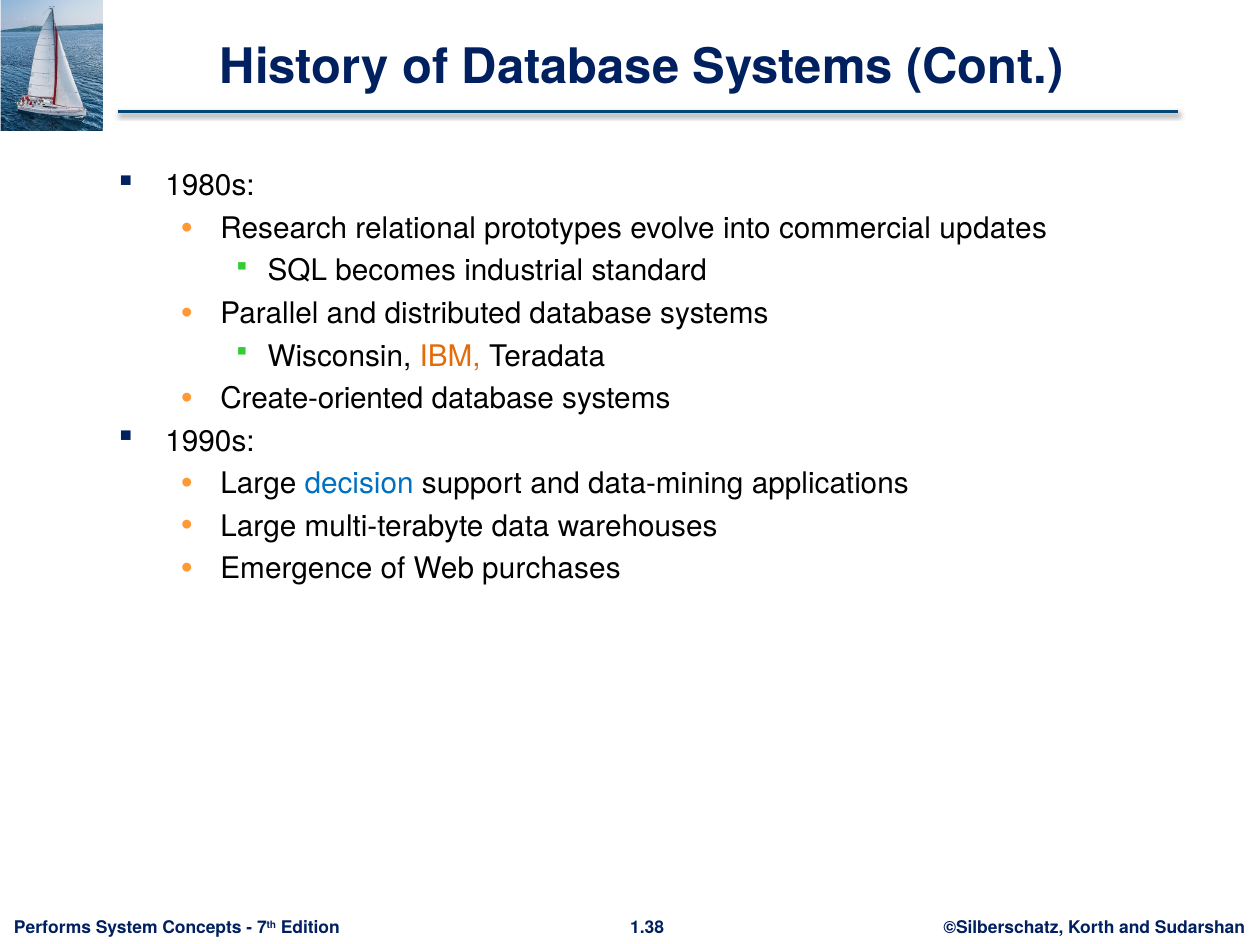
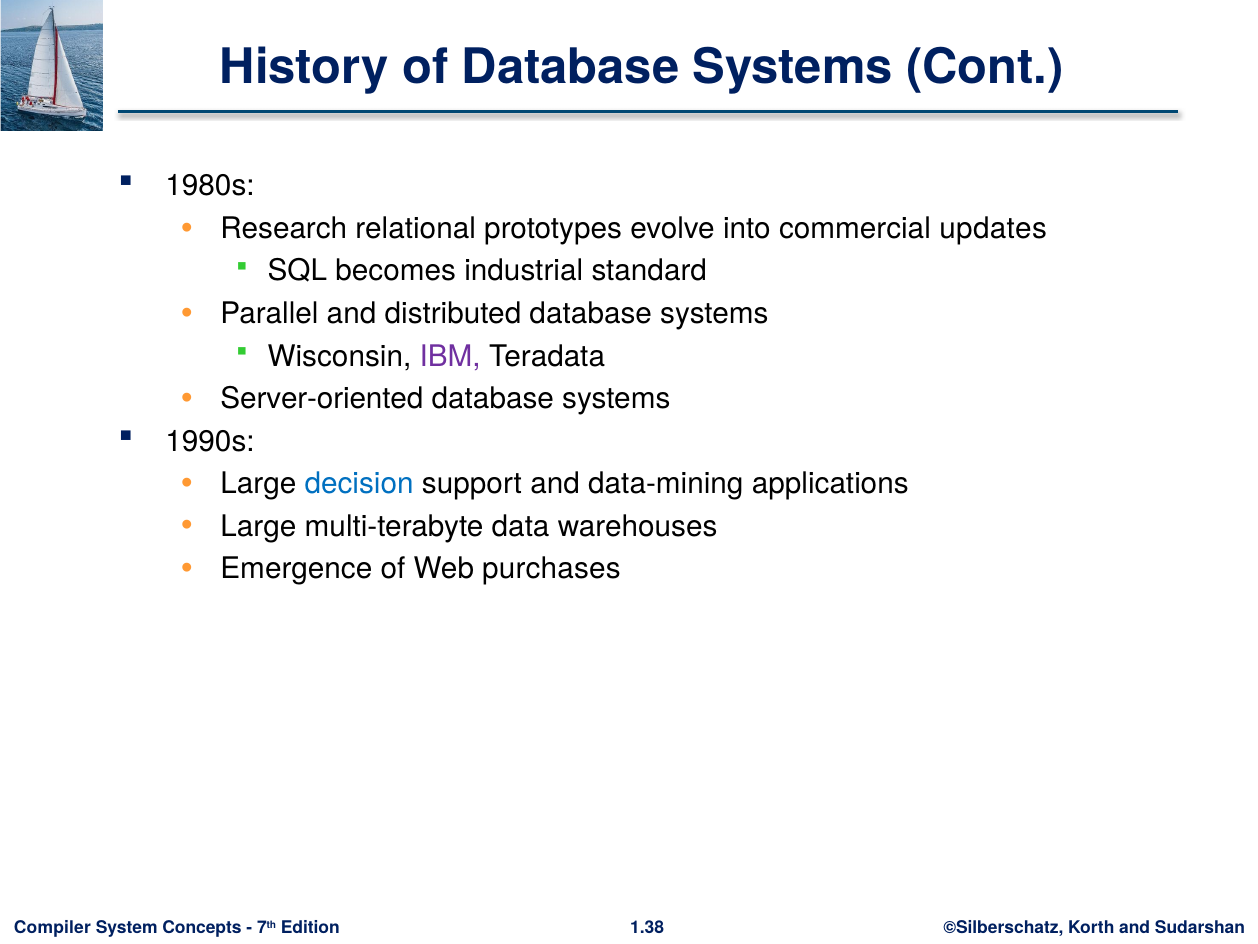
IBM colour: orange -> purple
Create-oriented: Create-oriented -> Server-oriented
Performs: Performs -> Compiler
